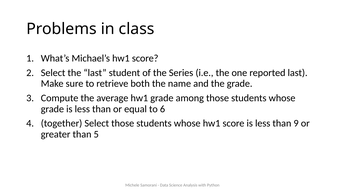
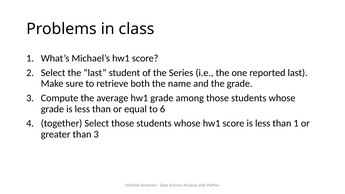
than 9: 9 -> 1
than 5: 5 -> 3
